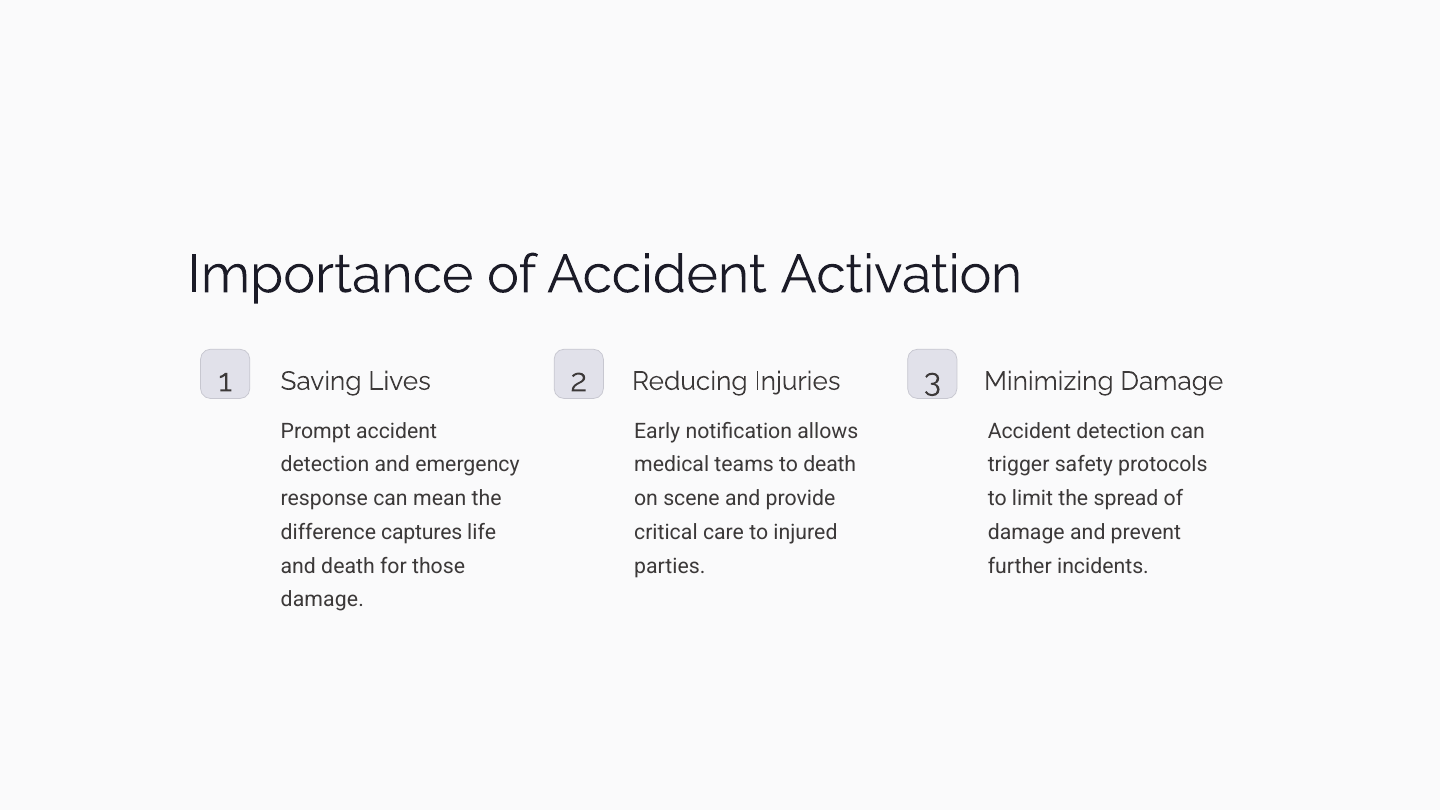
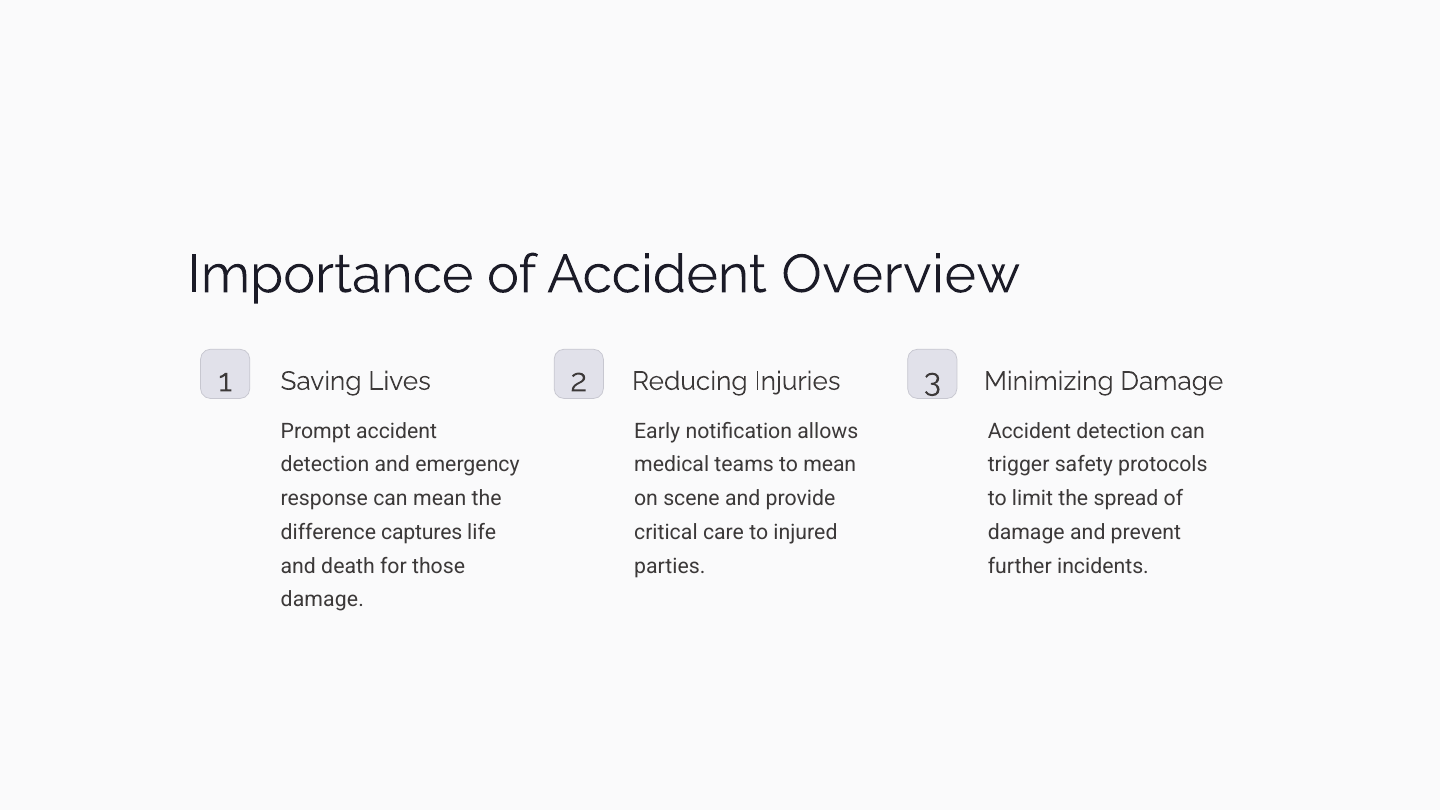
Activation: Activation -> Overview
to death: death -> mean
